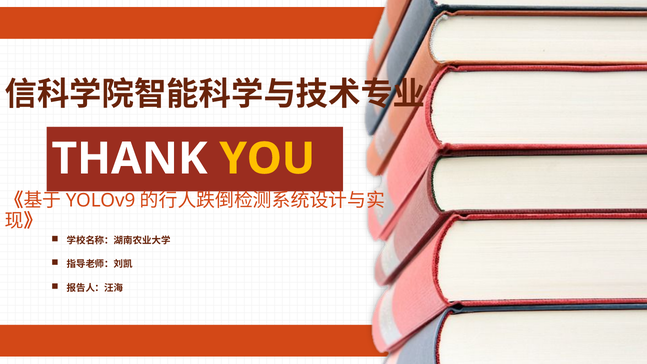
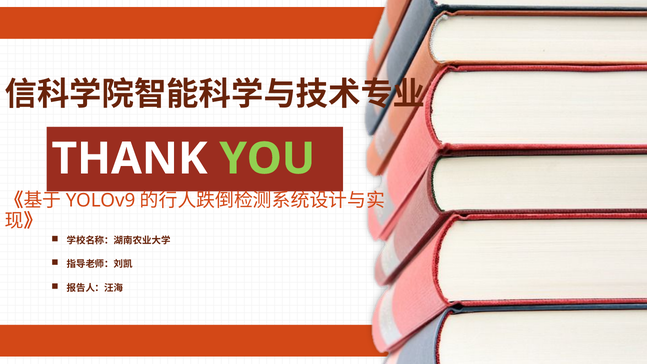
YOU colour: yellow -> light green
